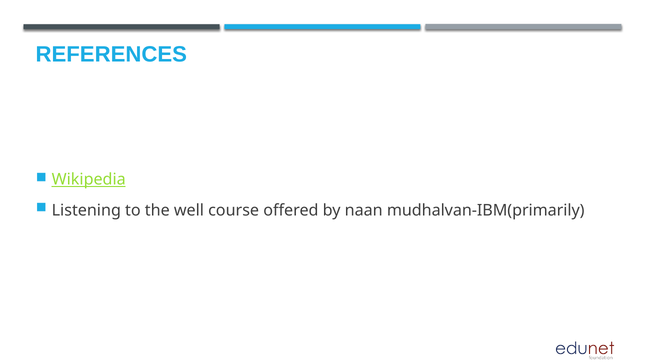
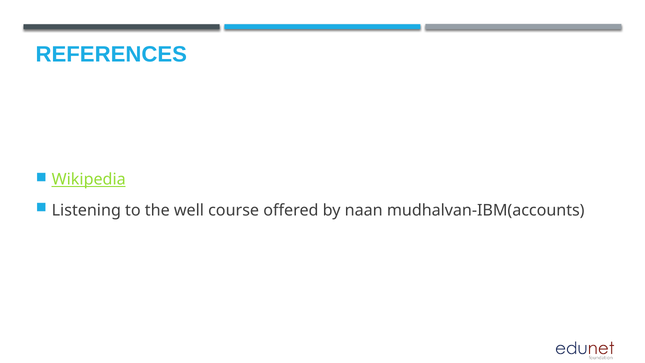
mudhalvan-IBM(primarily: mudhalvan-IBM(primarily -> mudhalvan-IBM(accounts
